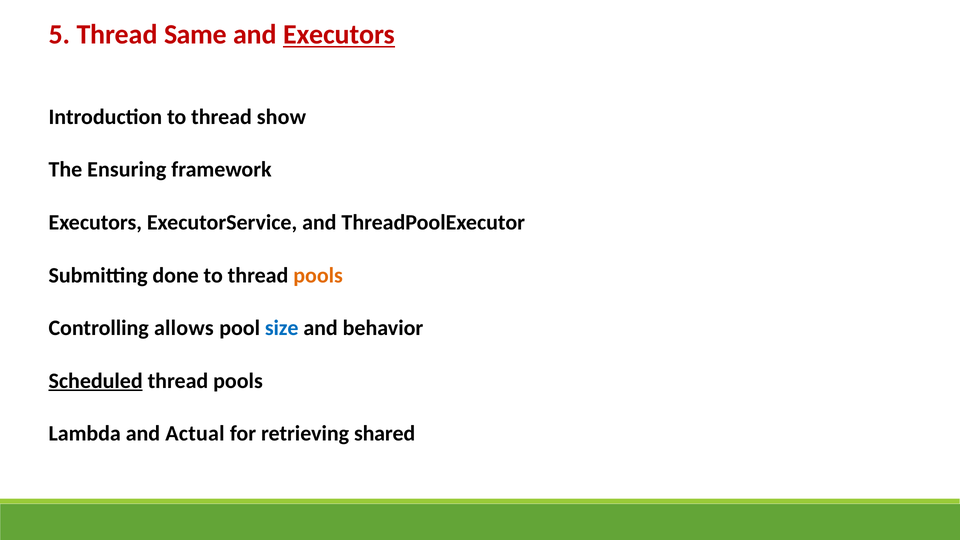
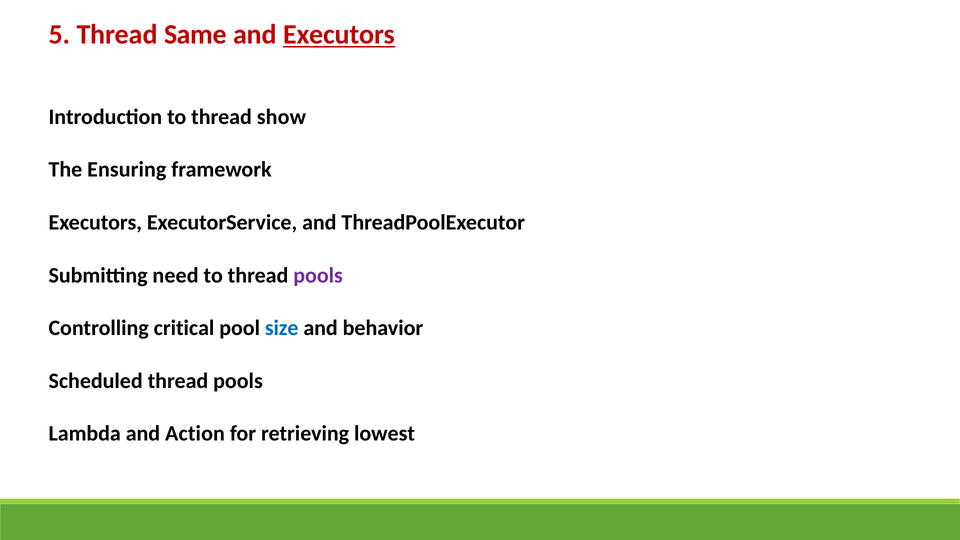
done: done -> need
pools at (318, 275) colour: orange -> purple
allows: allows -> critical
Scheduled underline: present -> none
Actual: Actual -> Action
shared: shared -> lowest
